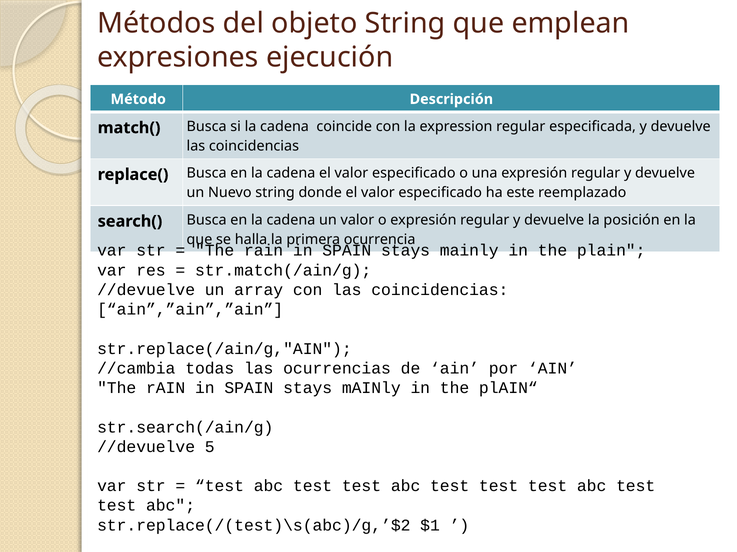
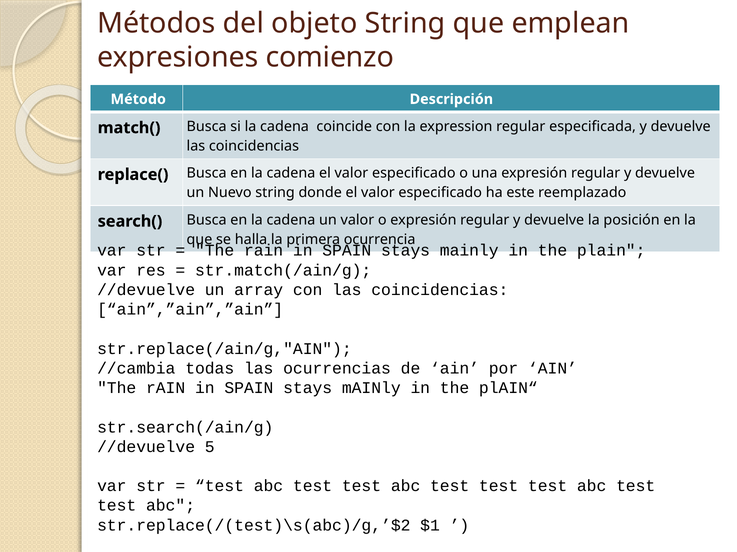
ejecución: ejecución -> comienzo
